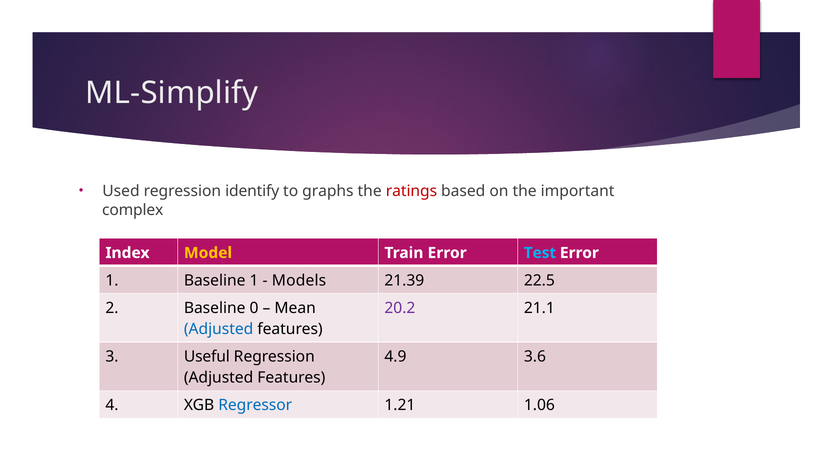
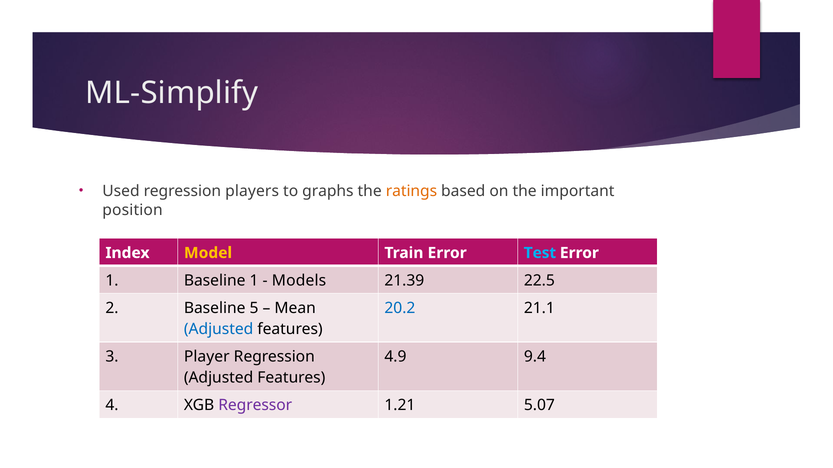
identify: identify -> players
ratings colour: red -> orange
complex: complex -> position
0: 0 -> 5
20.2 colour: purple -> blue
Useful: Useful -> Player
3.6: 3.6 -> 9.4
Regressor colour: blue -> purple
1.06: 1.06 -> 5.07
